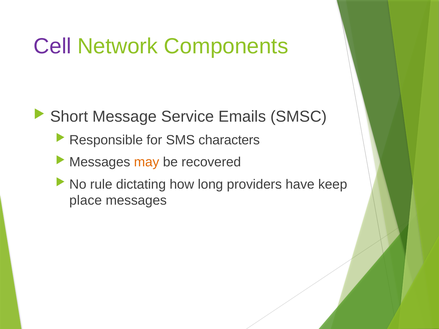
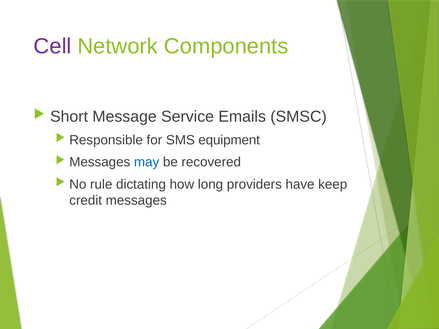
characters: characters -> equipment
may colour: orange -> blue
place: place -> credit
